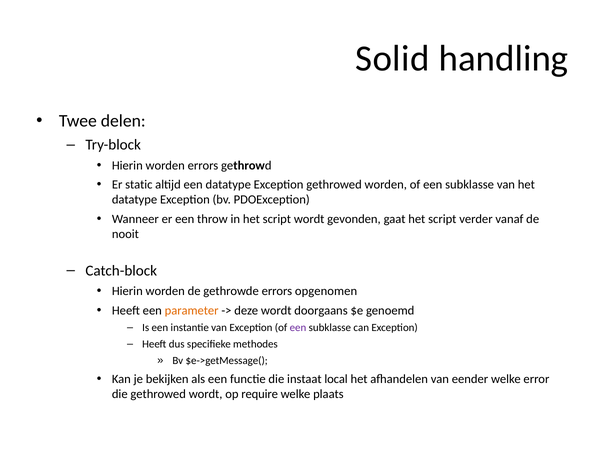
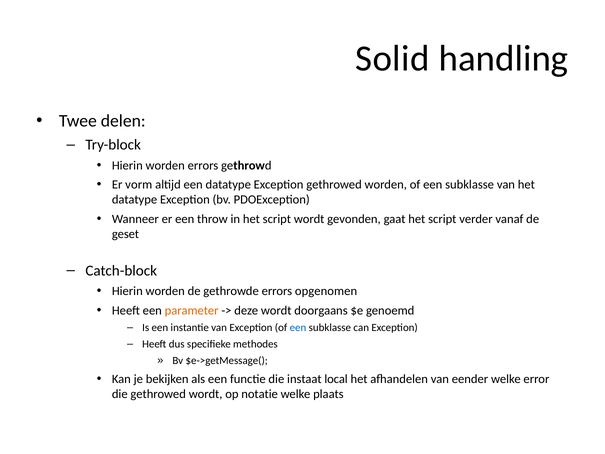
static: static -> vorm
nooit: nooit -> geset
een at (298, 328) colour: purple -> blue
require: require -> notatie
